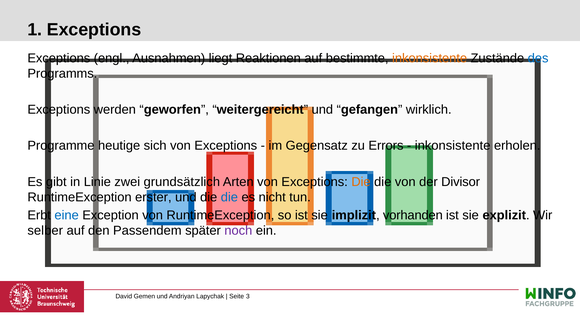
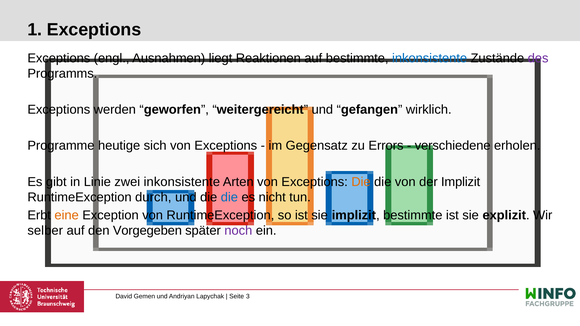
inkonsistente at (430, 58) colour: orange -> blue
des colour: blue -> purple
inkonsistente at (453, 146): inkonsistente -> verschiedene
zwei grundsätzlich: grundsätzlich -> inkonsistente
der Divisor: Divisor -> Implizit
erster: erster -> durch
eine colour: blue -> orange
implizit vorhanden: vorhanden -> bestimmte
Passendem: Passendem -> Vorgegeben
